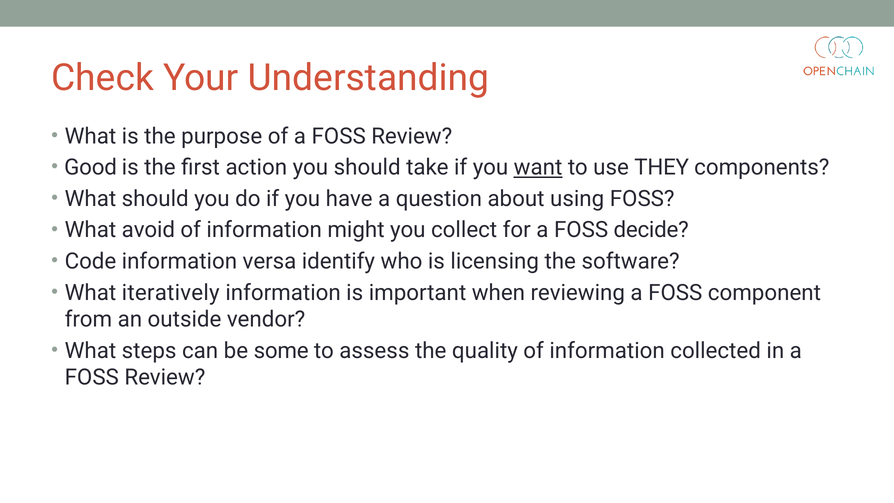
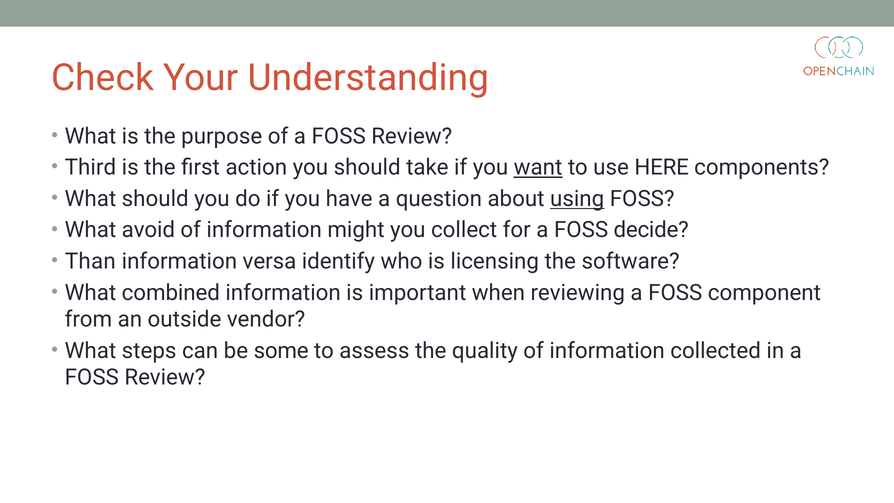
Good: Good -> Third
THEY: THEY -> HERE
using underline: none -> present
Code: Code -> Than
iteratively: iteratively -> combined
